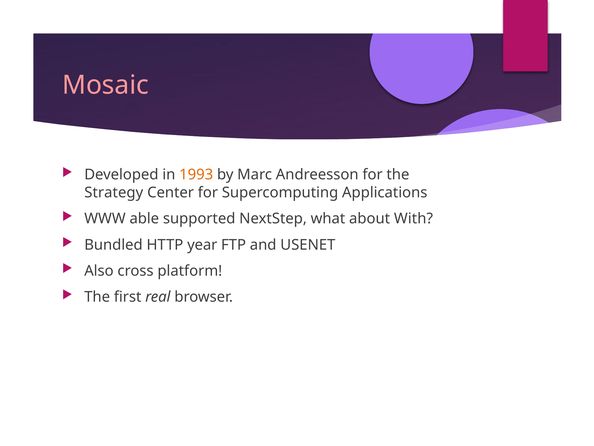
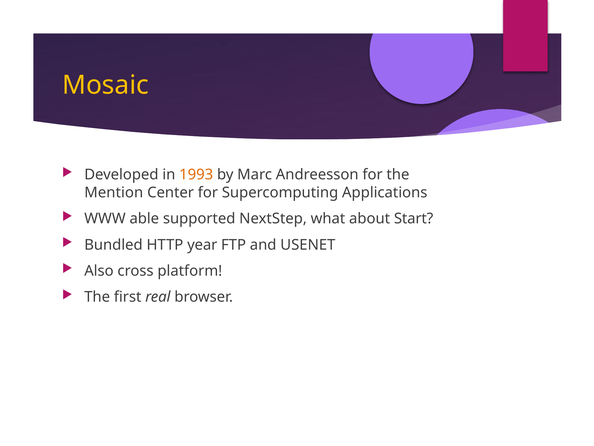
Mosaic colour: pink -> yellow
Strategy: Strategy -> Mention
With: With -> Start
